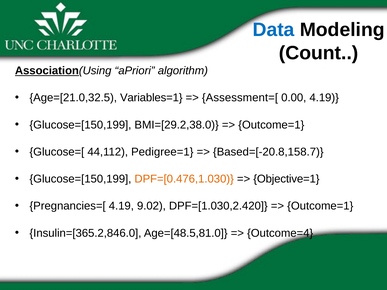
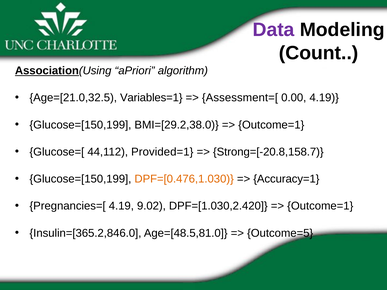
Data colour: blue -> purple
Pedigree=1: Pedigree=1 -> Provided=1
Based=[-20.8,158.7: Based=[-20.8,158.7 -> Strong=[-20.8,158.7
Objective=1: Objective=1 -> Accuracy=1
Outcome=4: Outcome=4 -> Outcome=5
